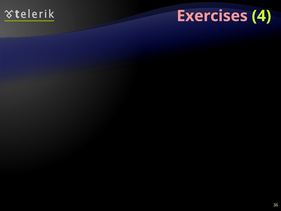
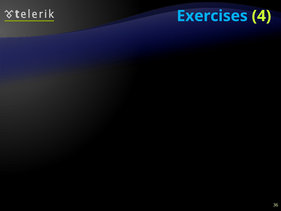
Exercises colour: pink -> light blue
